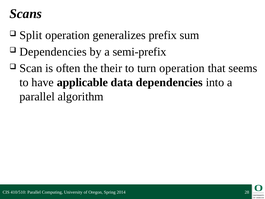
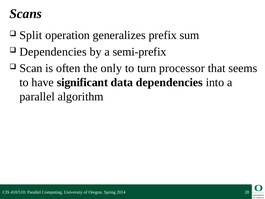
their: their -> only
turn operation: operation -> processor
applicable: applicable -> significant
